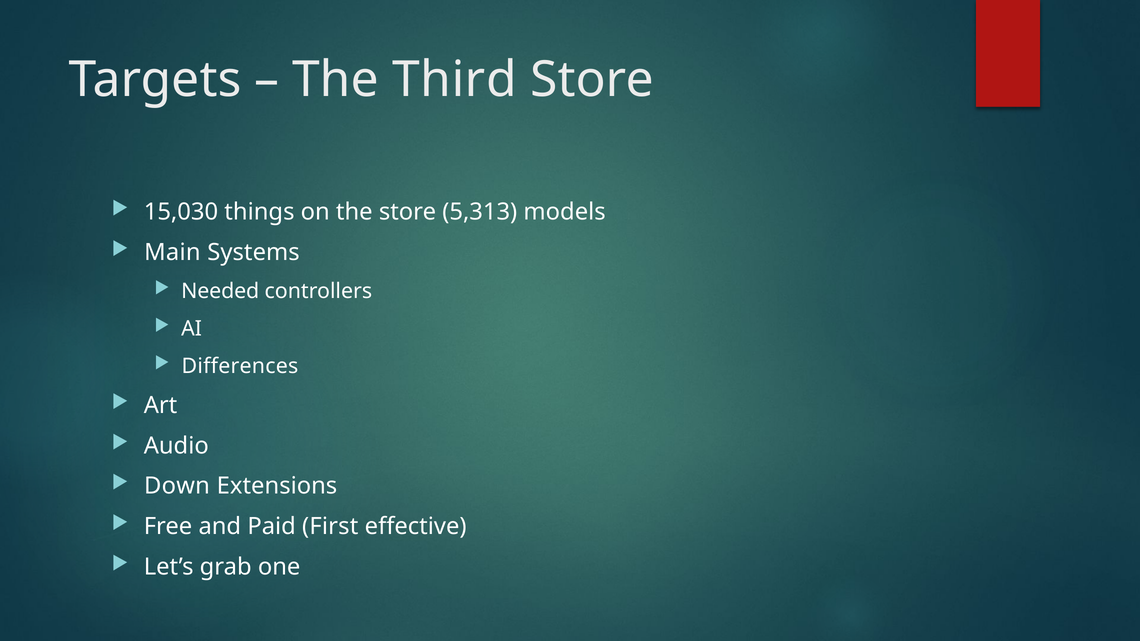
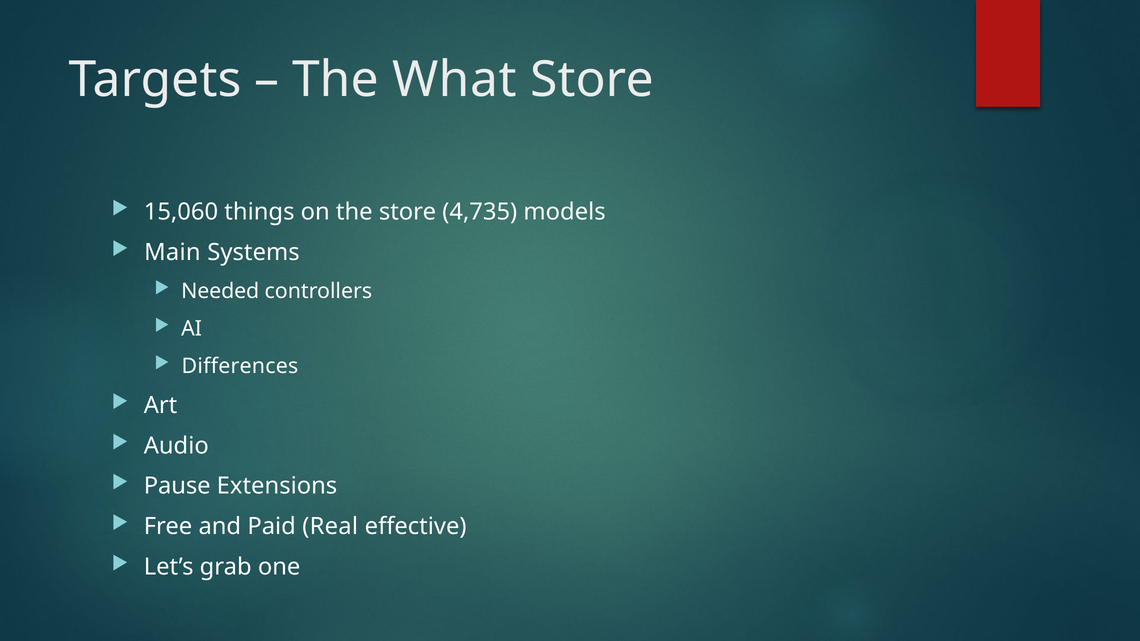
Third: Third -> What
15,030: 15,030 -> 15,060
5,313: 5,313 -> 4,735
Down: Down -> Pause
First: First -> Real
